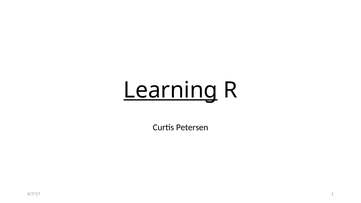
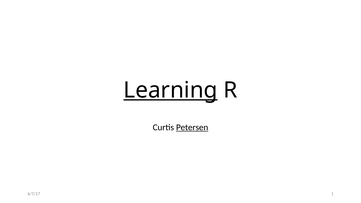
Petersen underline: none -> present
